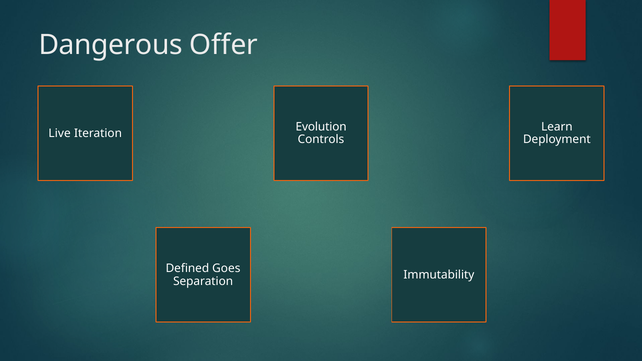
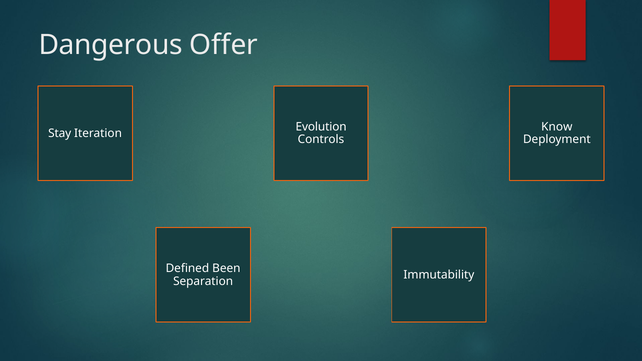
Learn: Learn -> Know
Live: Live -> Stay
Goes: Goes -> Been
